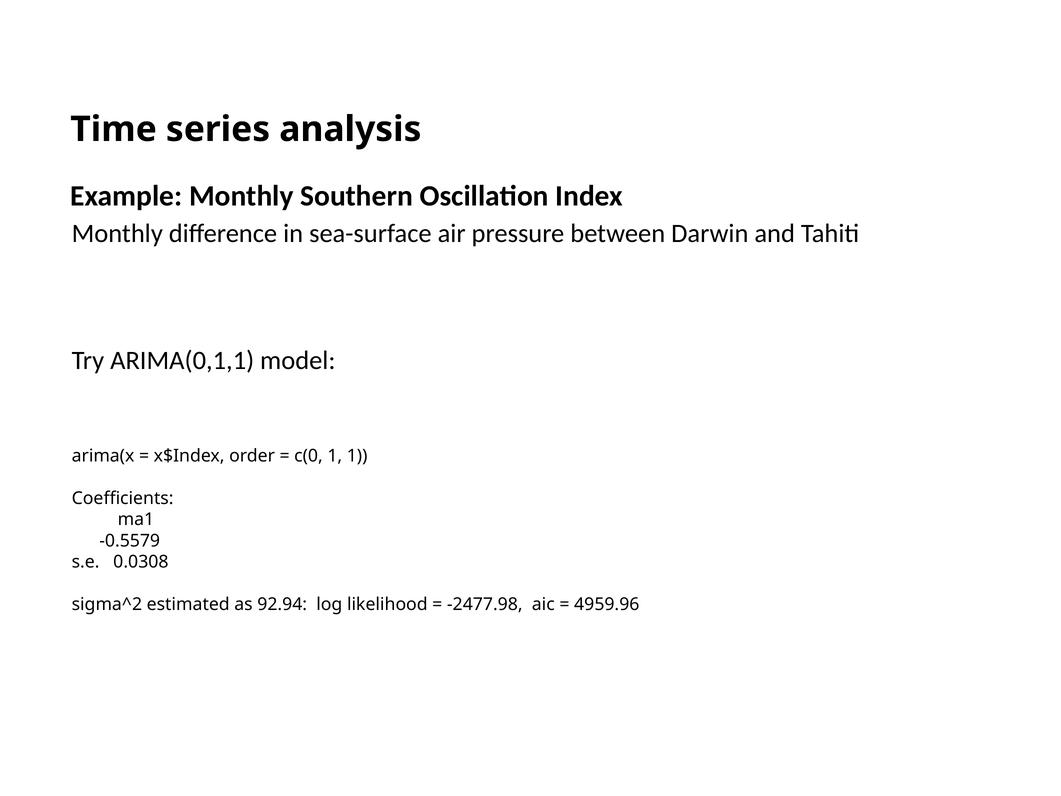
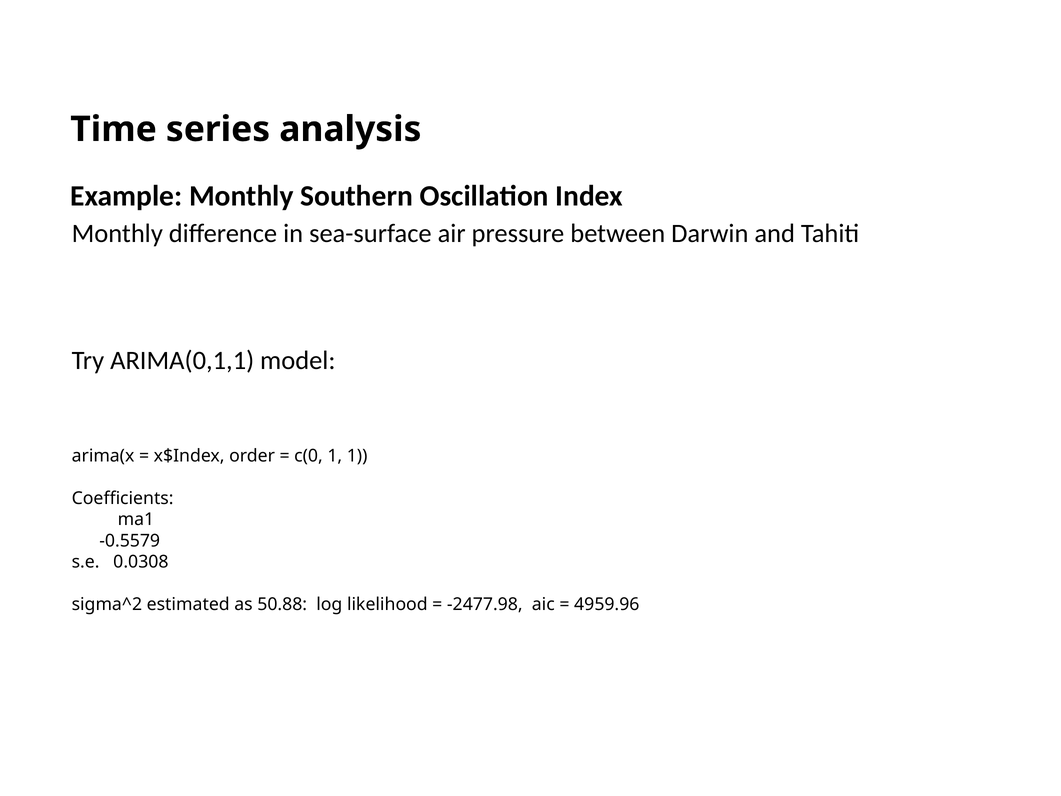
92.94: 92.94 -> 50.88
